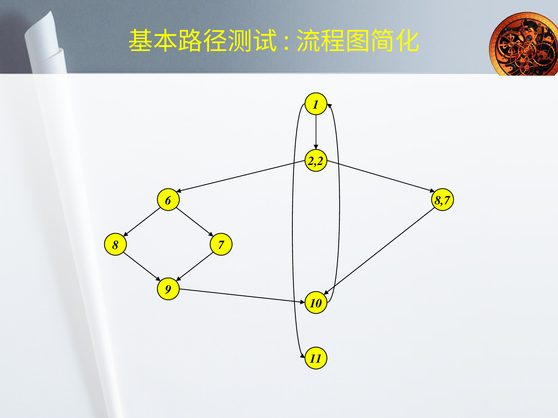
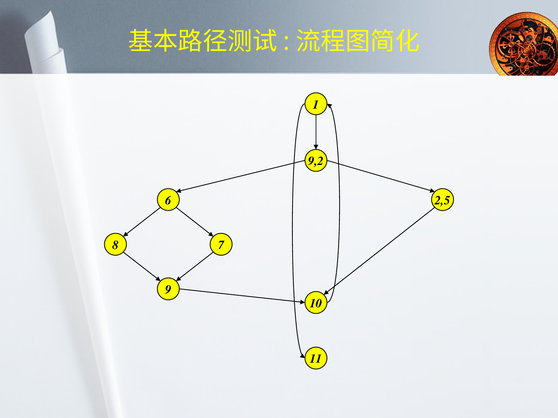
2,2: 2,2 -> 9,2
8,7: 8,7 -> 2,5
